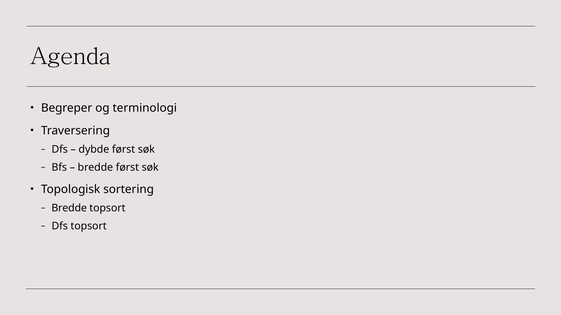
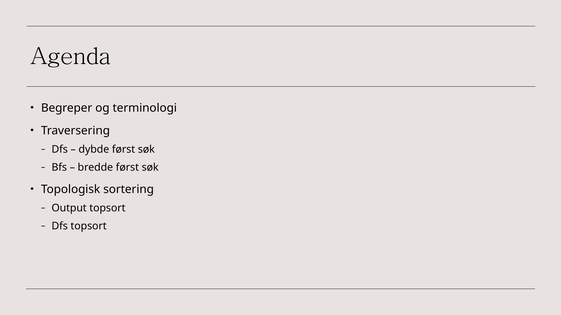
Bredde at (69, 208): Bredde -> Output
